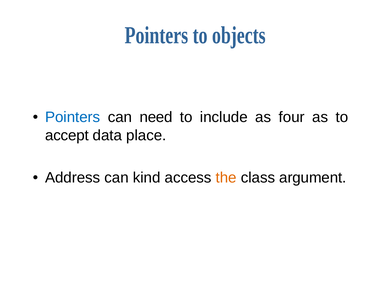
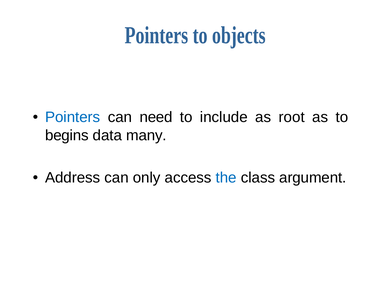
four: four -> root
accept: accept -> begins
place: place -> many
kind: kind -> only
the colour: orange -> blue
